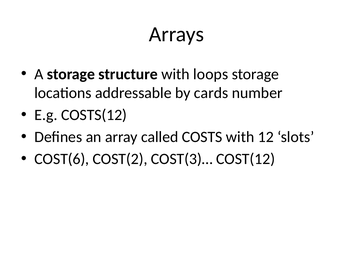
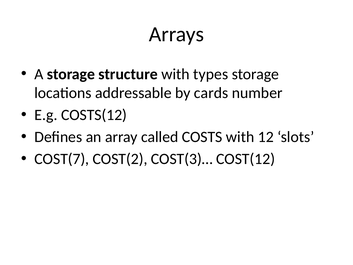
loops: loops -> types
COST(6: COST(6 -> COST(7
